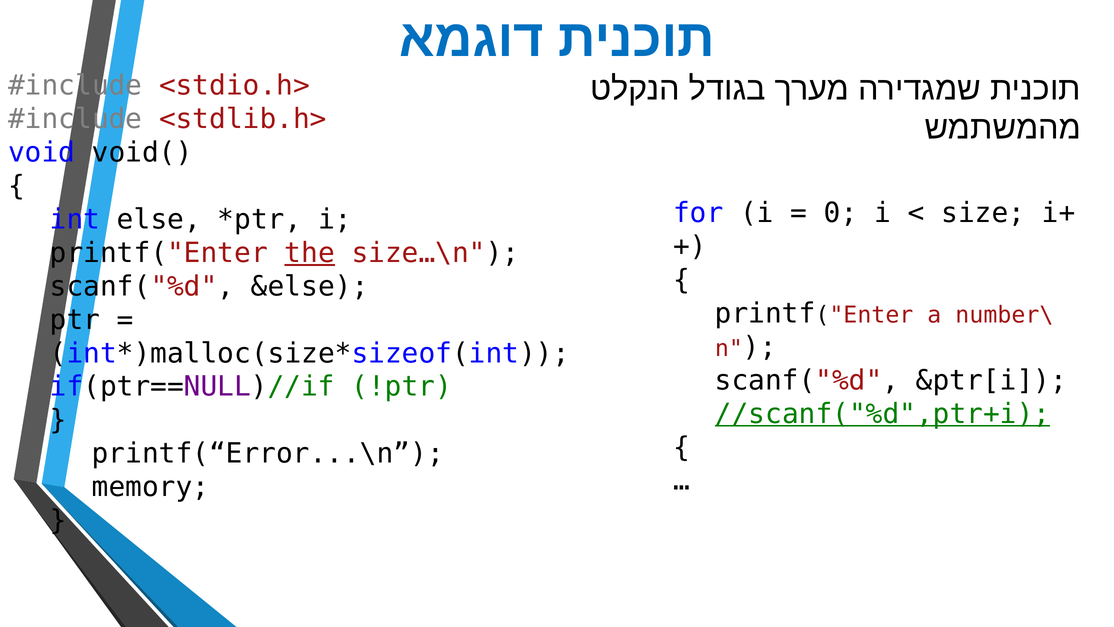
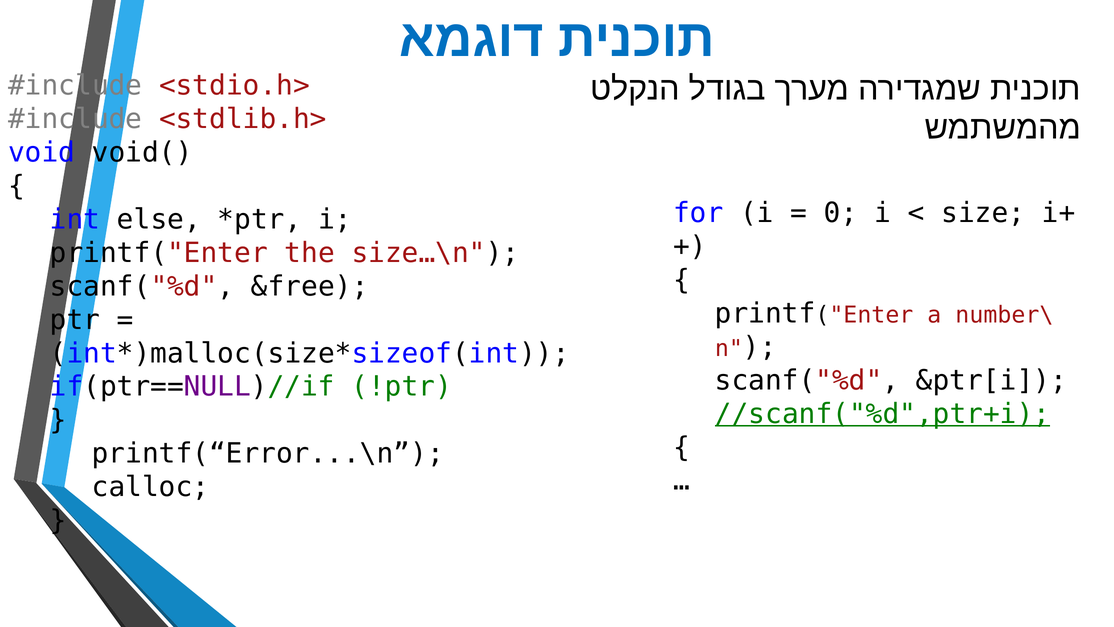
the underline: present -> none
&else: &else -> &free
memory: memory -> calloc
